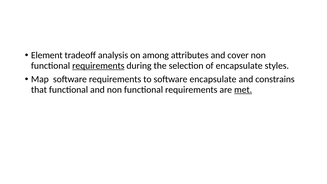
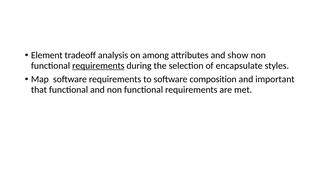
cover: cover -> show
software encapsulate: encapsulate -> composition
constrains: constrains -> important
met underline: present -> none
